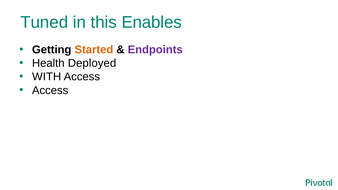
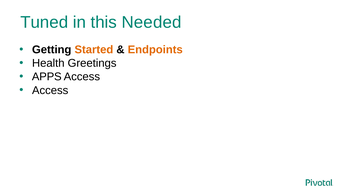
Enables: Enables -> Needed
Endpoints colour: purple -> orange
Deployed: Deployed -> Greetings
WITH: WITH -> APPS
